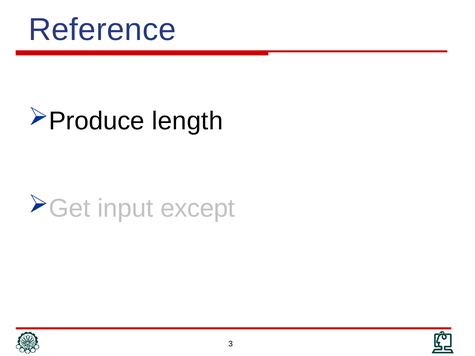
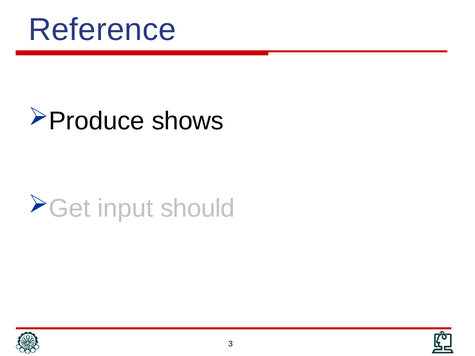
length: length -> shows
except: except -> should
